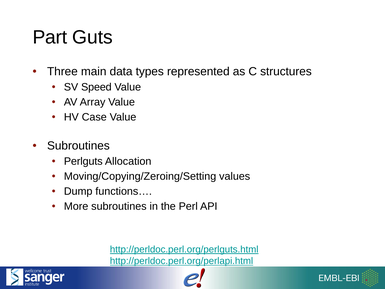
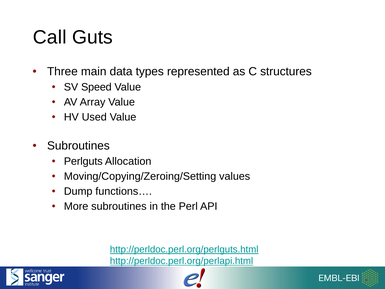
Part: Part -> Call
Case: Case -> Used
